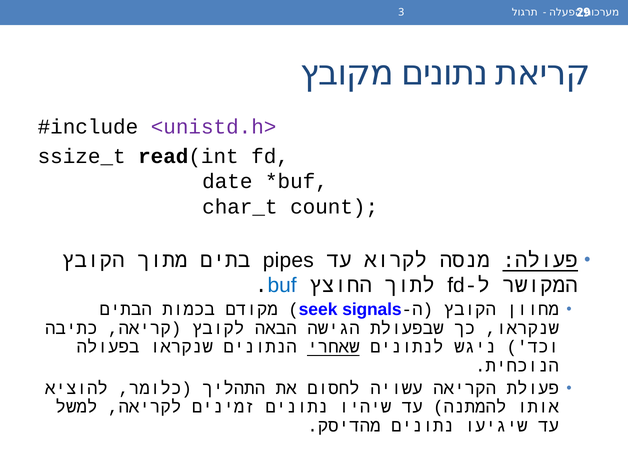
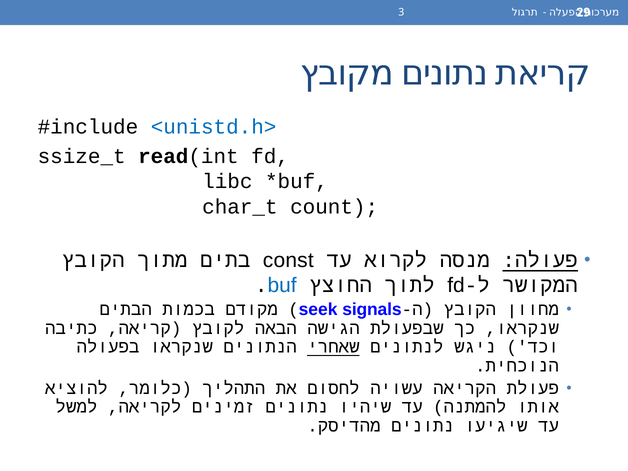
<unistd.h> colour: purple -> blue
date: date -> libc
pipes: pipes -> const
